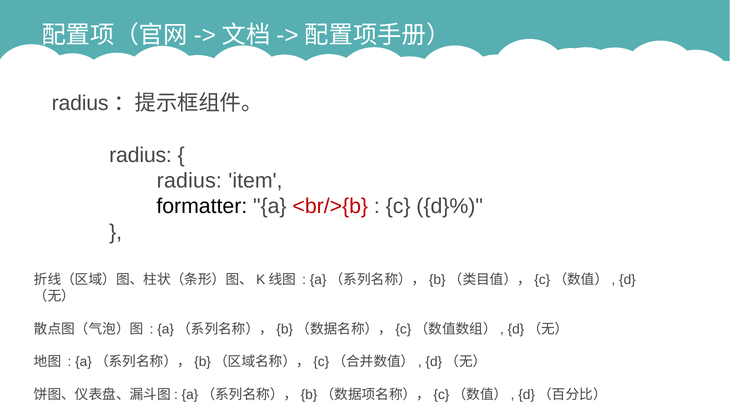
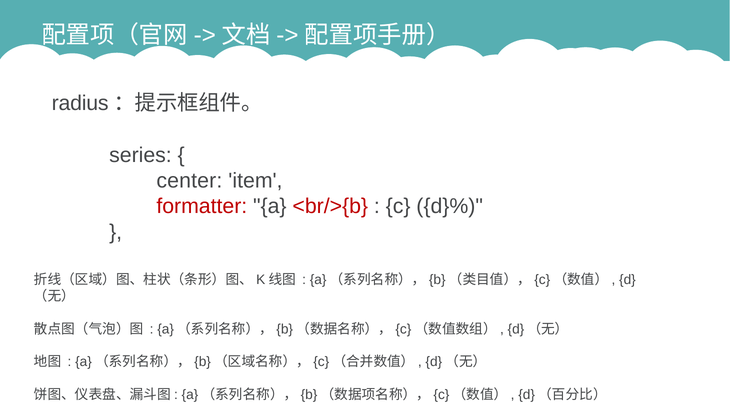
radius at (141, 155): radius -> series
radius at (189, 181): radius -> center
formatter colour: black -> red
